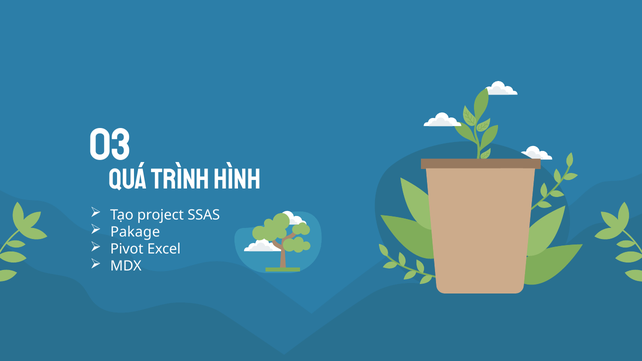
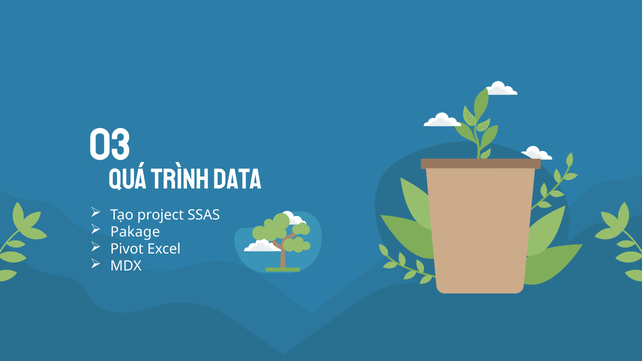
HÌNH: HÌNH -> DATA
